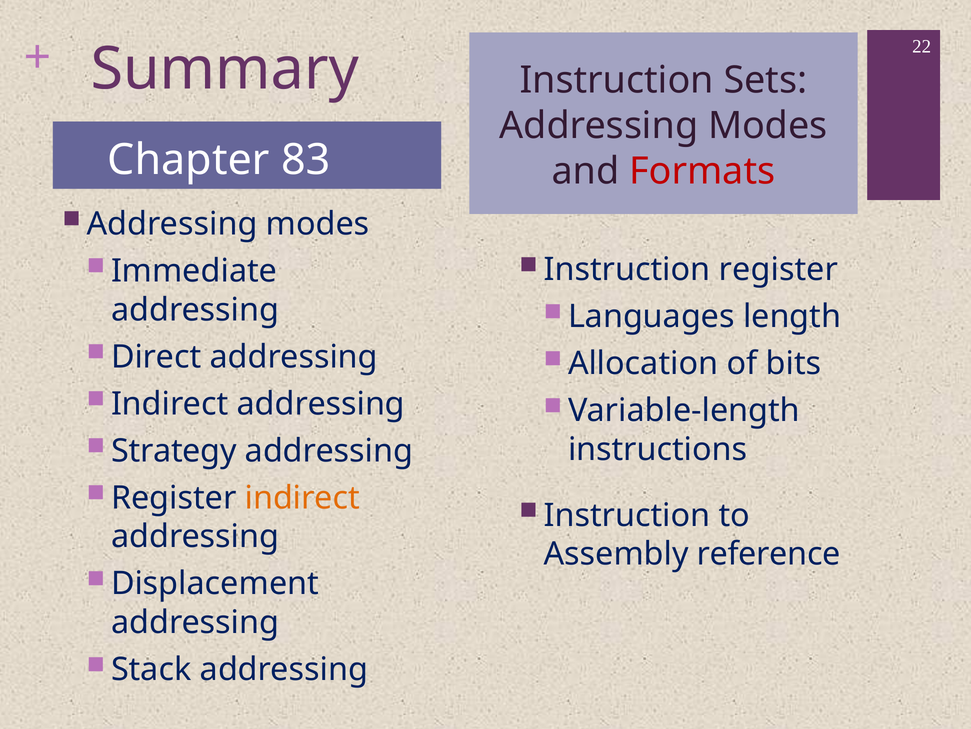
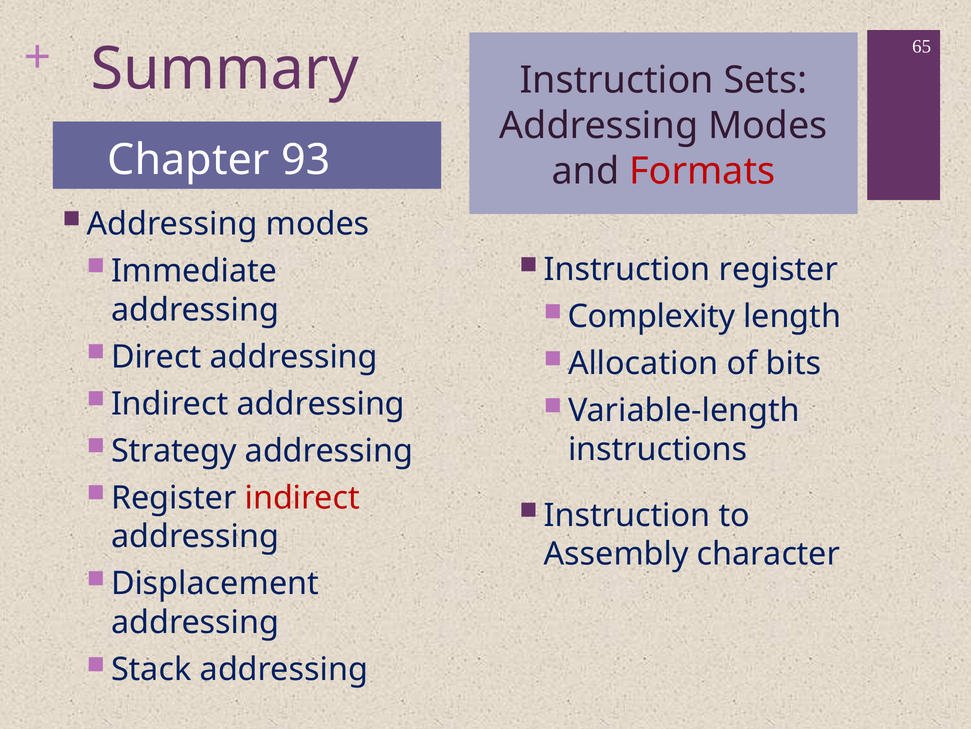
22: 22 -> 65
83: 83 -> 93
Languages: Languages -> Complexity
indirect at (302, 497) colour: orange -> red
reference: reference -> character
